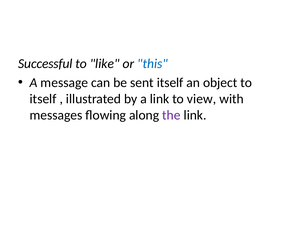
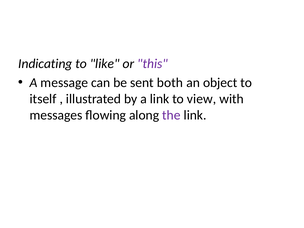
Successful: Successful -> Indicating
this colour: blue -> purple
sent itself: itself -> both
